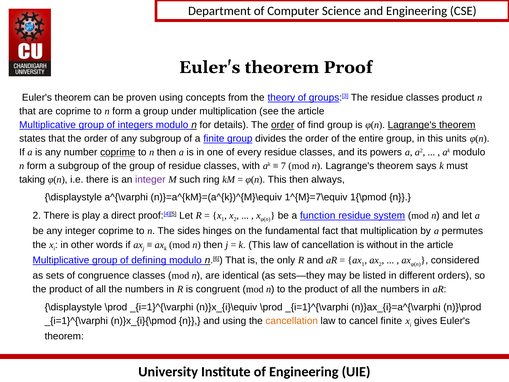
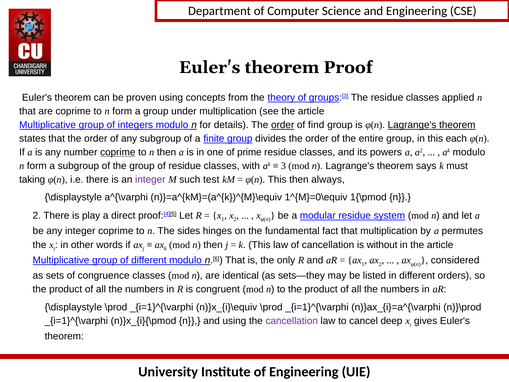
classes product: product -> applied
units: units -> each
every: every -> prime
7: 7 -> 3
ring: ring -> test
1^{M}=7\equiv: 1^{M}=7\equiv -> 1^{M}=0\equiv
function: function -> modular
of defining: defining -> different
cancellation at (292, 321) colour: orange -> purple
cancel finite: finite -> deep
